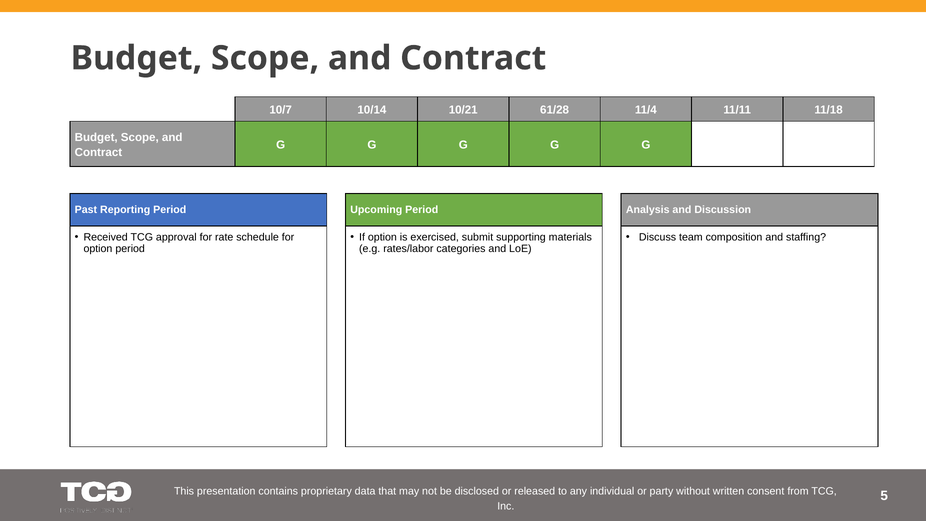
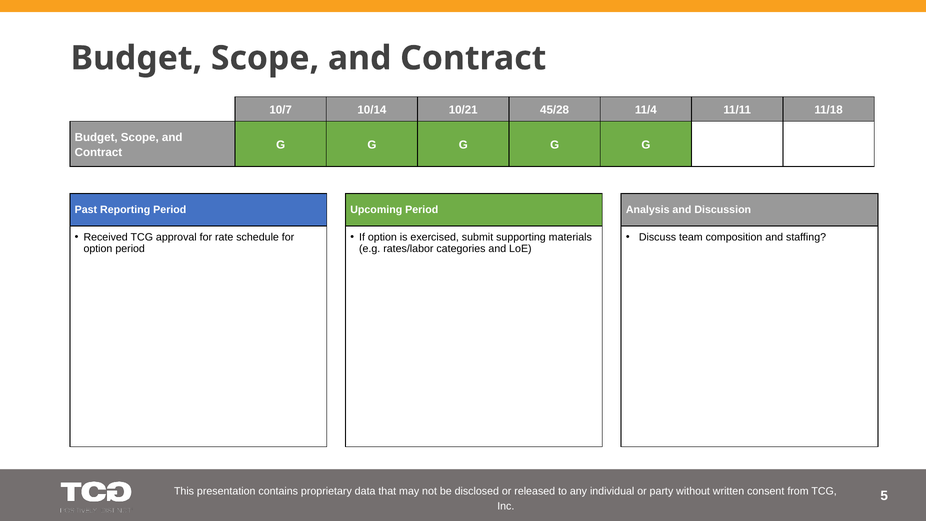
61/28: 61/28 -> 45/28
